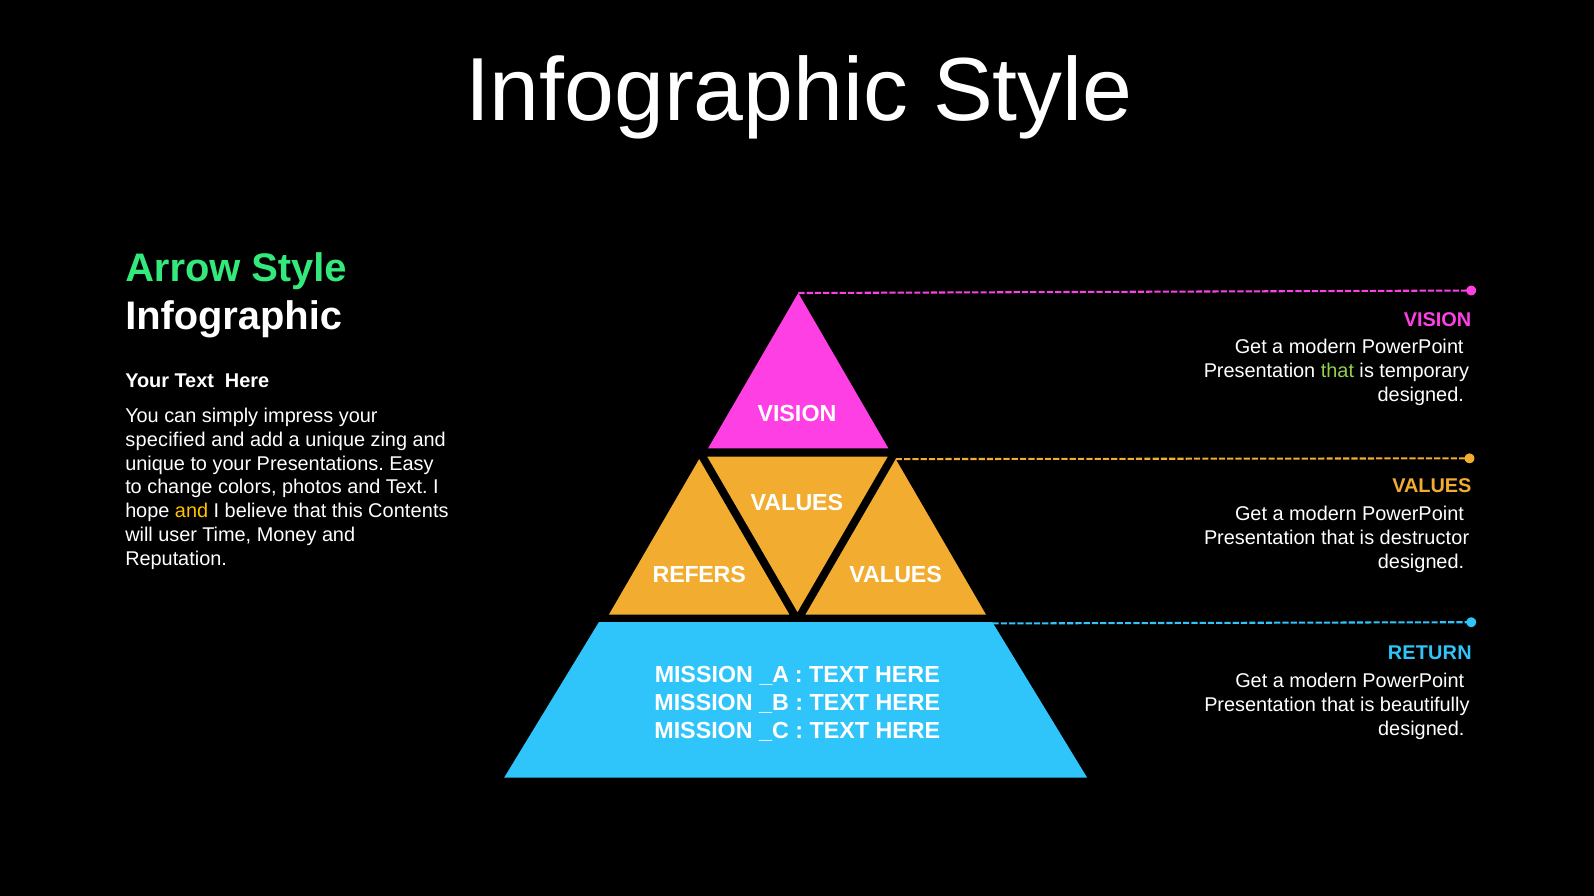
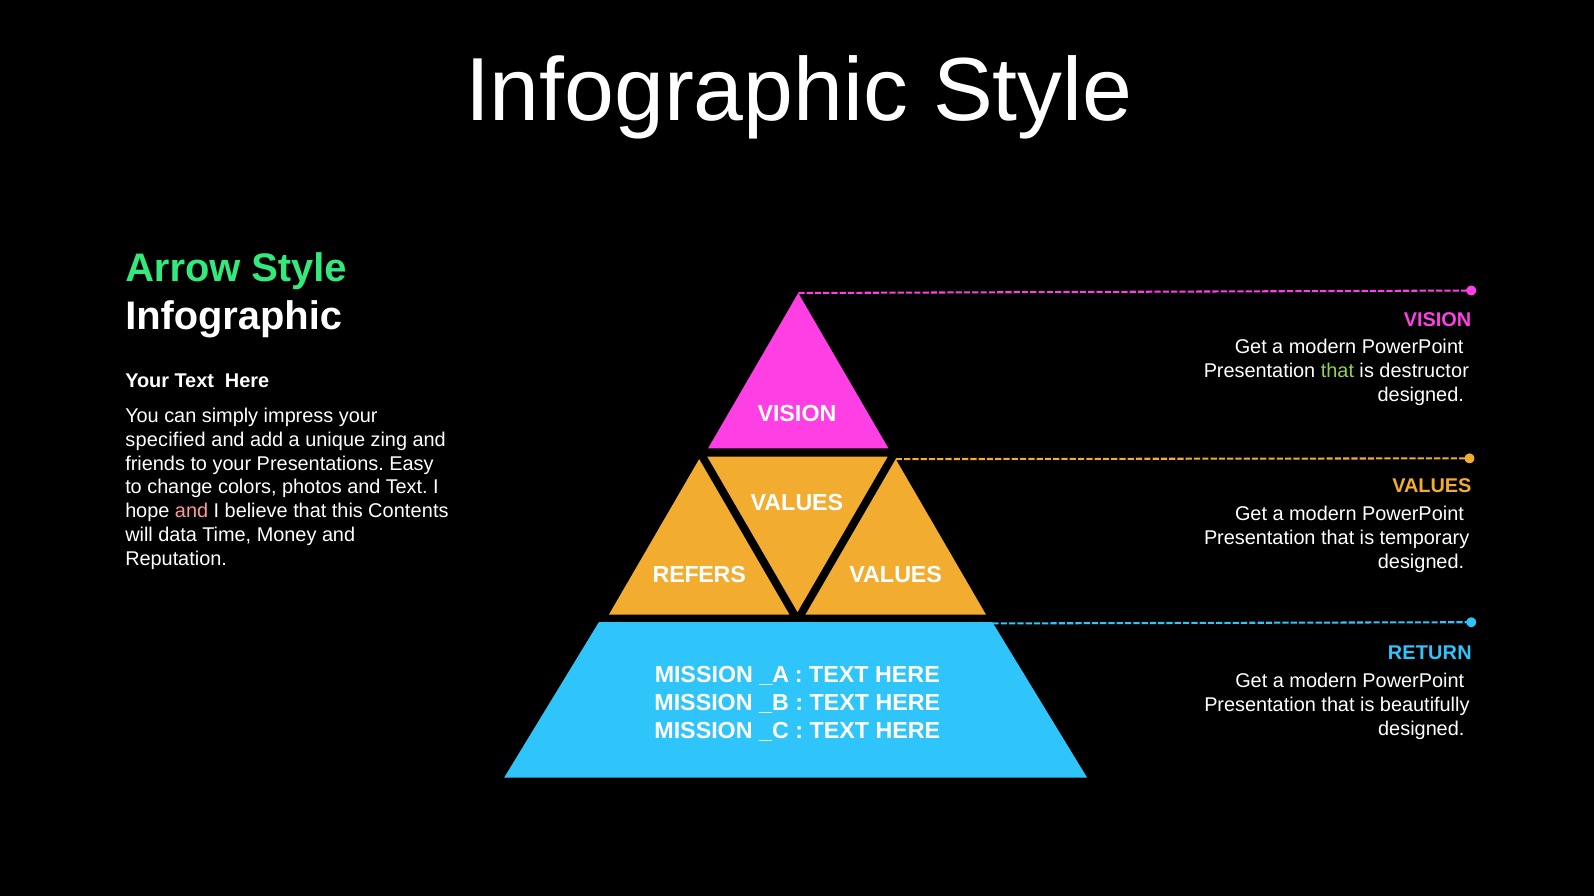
temporary: temporary -> destructor
unique at (155, 464): unique -> friends
and at (192, 512) colour: yellow -> pink
user: user -> data
destructor: destructor -> temporary
